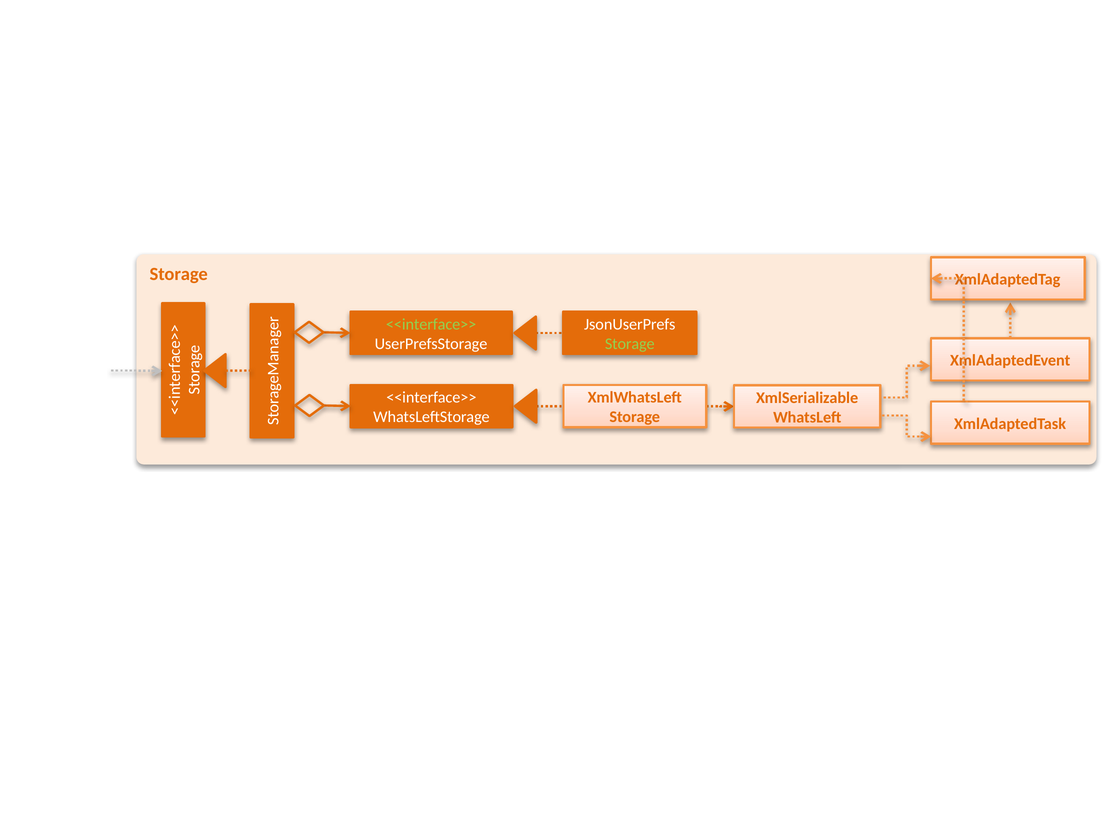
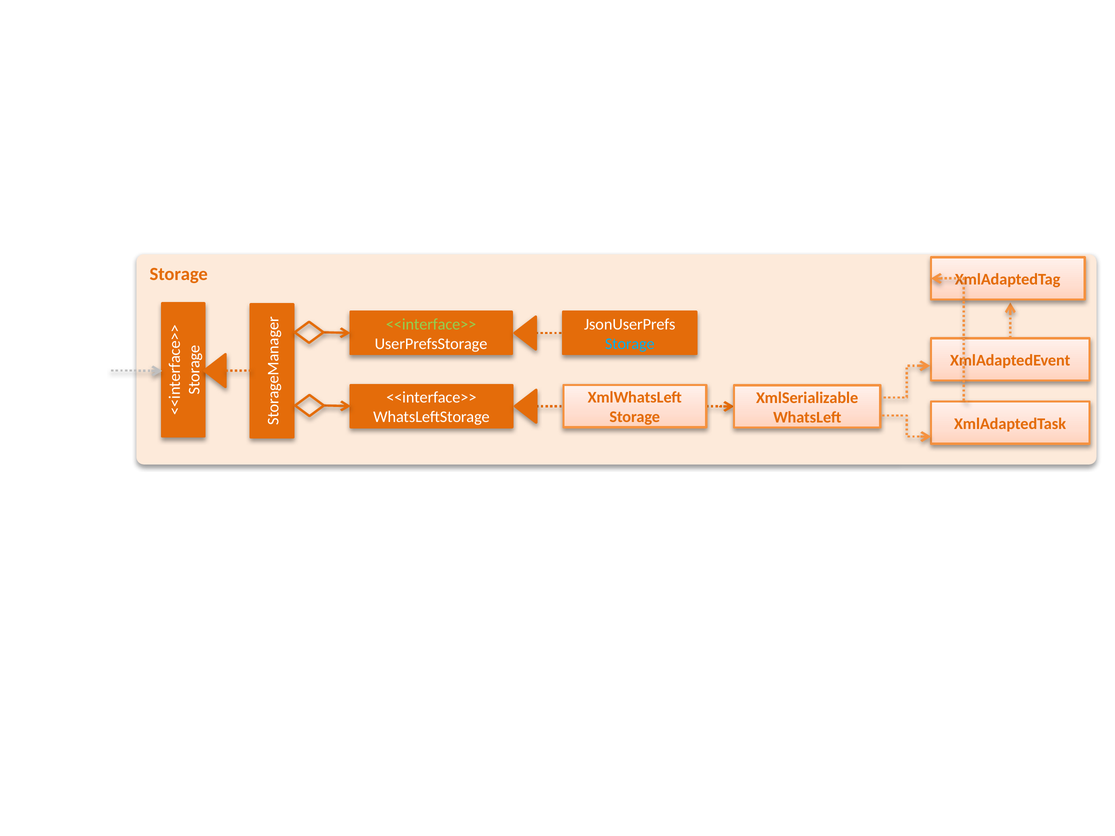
Storage at (630, 344) colour: light green -> light blue
